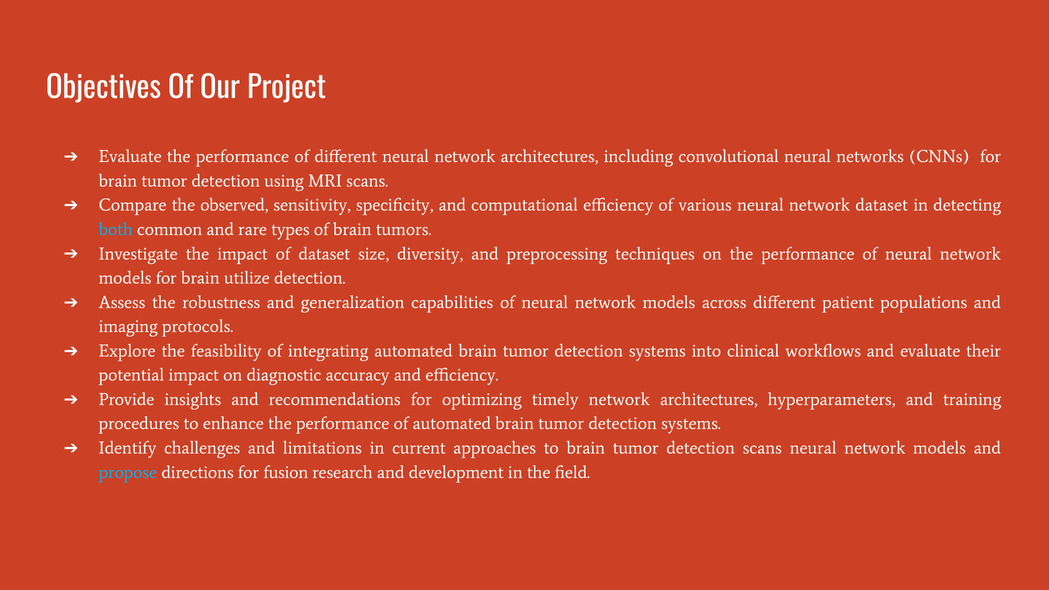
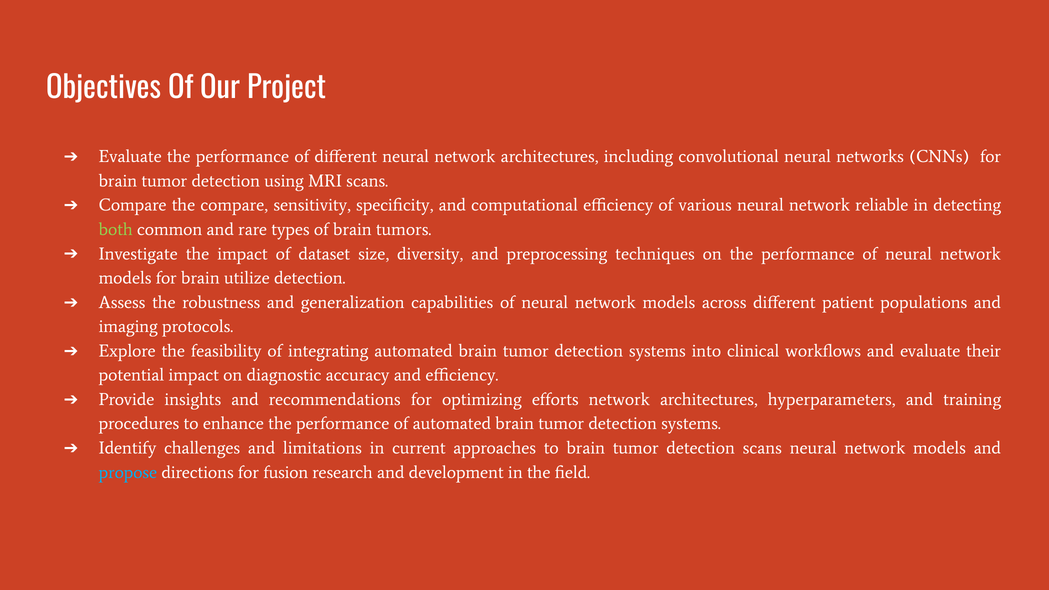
the observed: observed -> compare
network dataset: dataset -> reliable
both colour: light blue -> light green
timely: timely -> efforts
